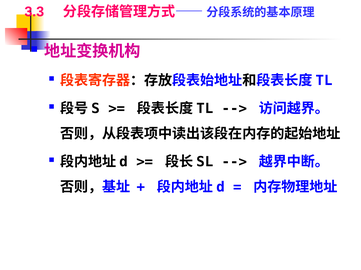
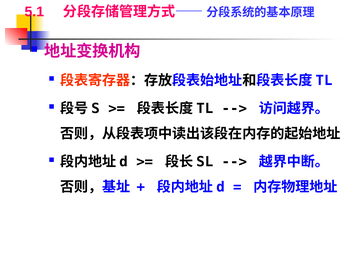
3.3: 3.3 -> 5.1
